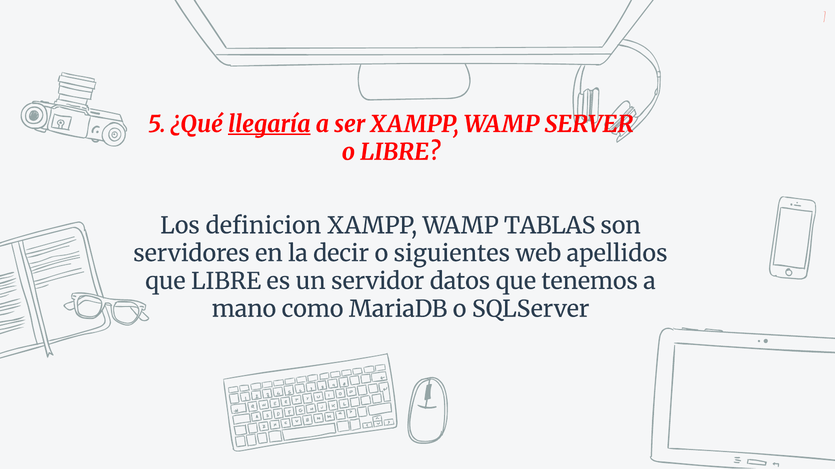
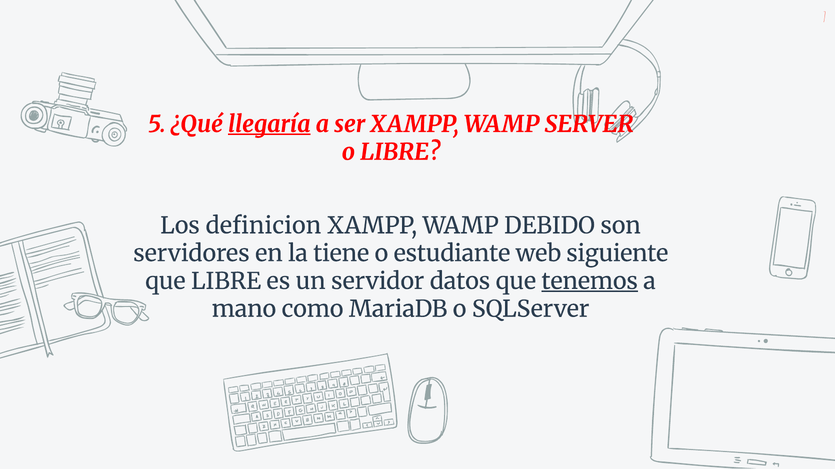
TABLAS: TABLAS -> DEBIDO
decir: decir -> tiene
siguientes: siguientes -> estudiante
apellidos: apellidos -> siguiente
tenemos underline: none -> present
